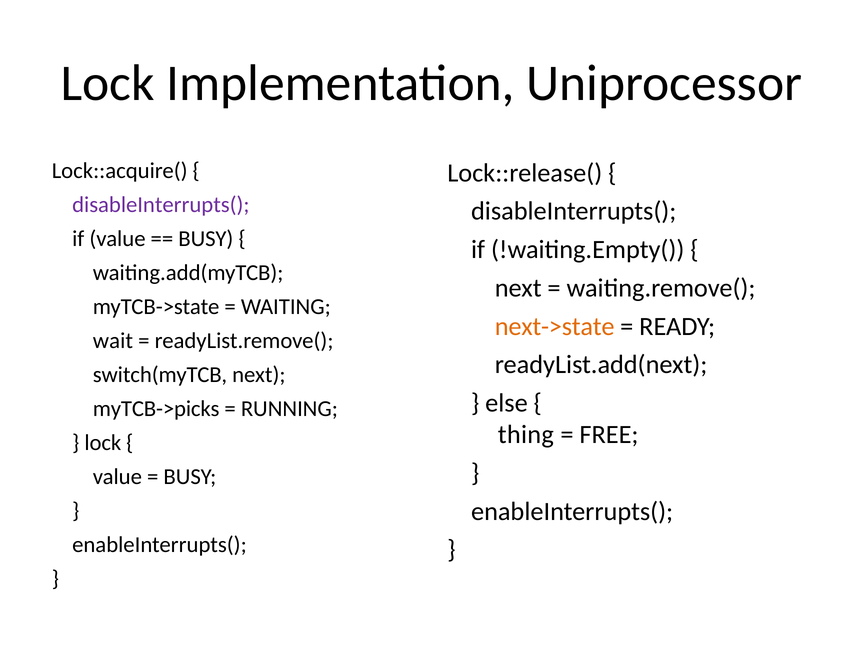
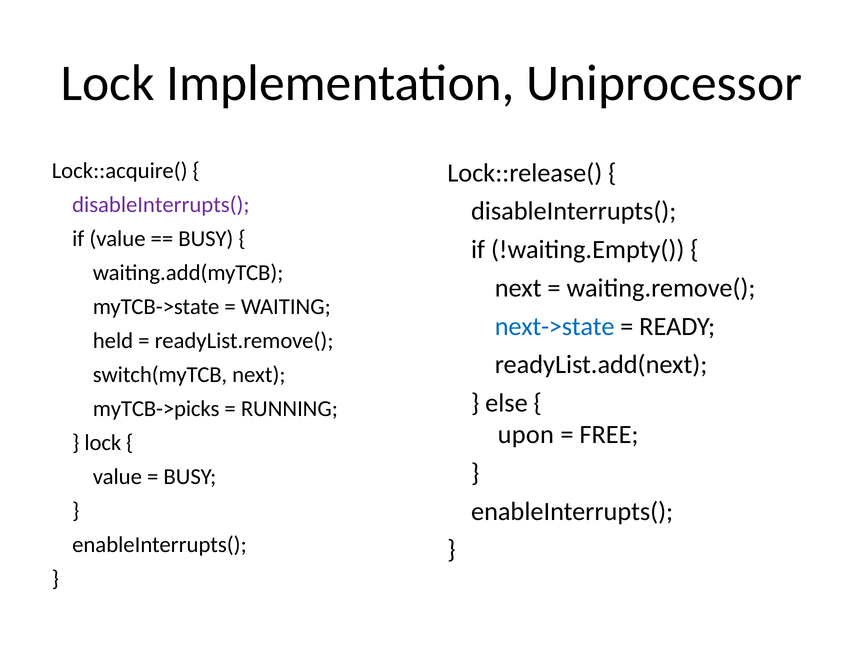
next->state colour: orange -> blue
wait: wait -> held
thing: thing -> upon
